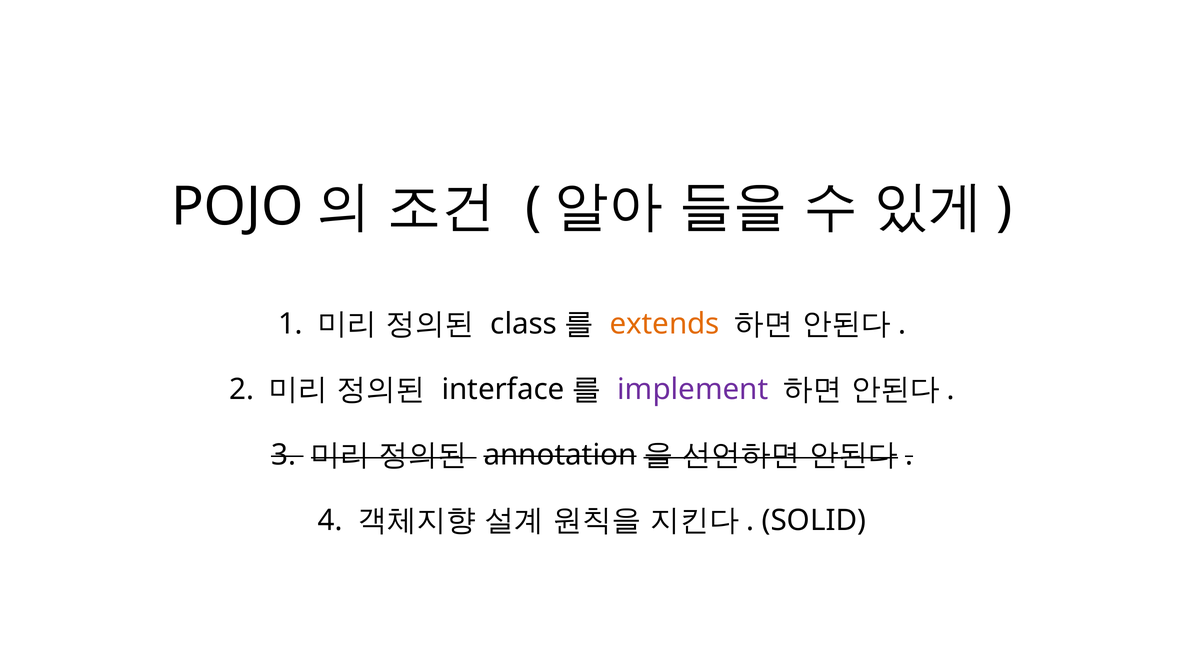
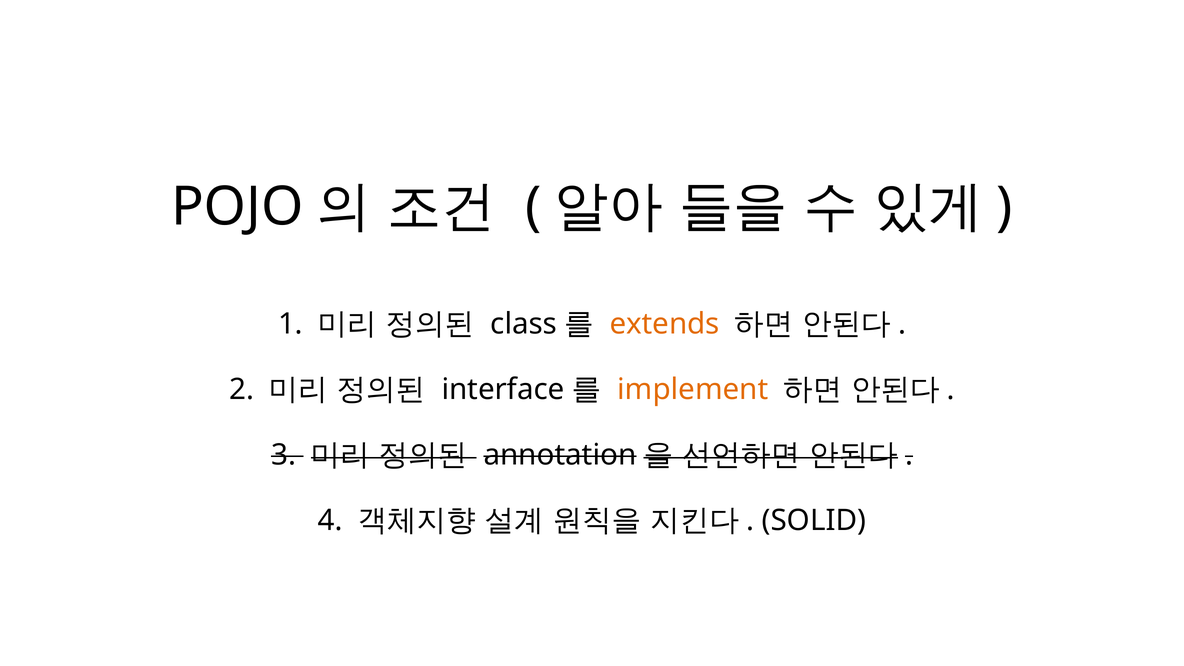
implement colour: purple -> orange
